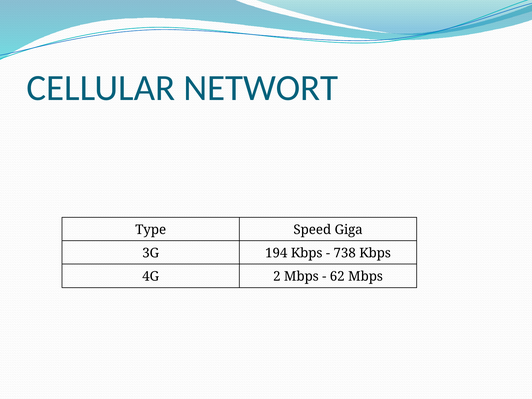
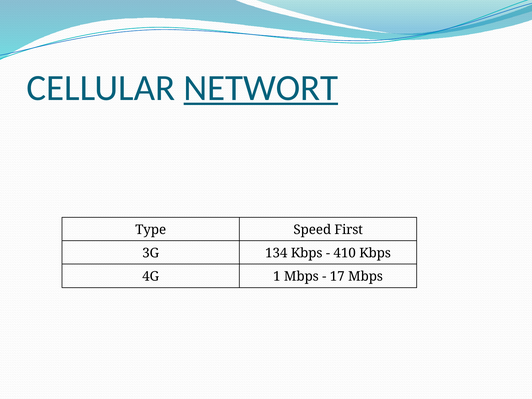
NETWORT underline: none -> present
Giga: Giga -> First
194: 194 -> 134
738: 738 -> 410
2: 2 -> 1
62: 62 -> 17
